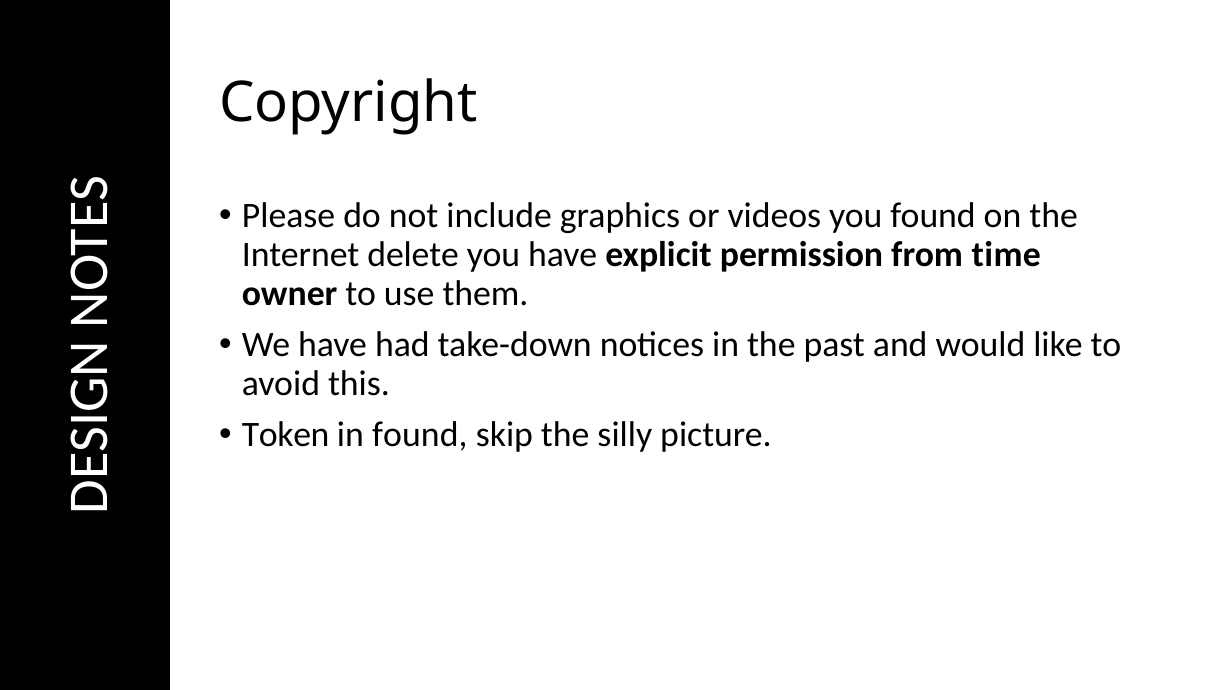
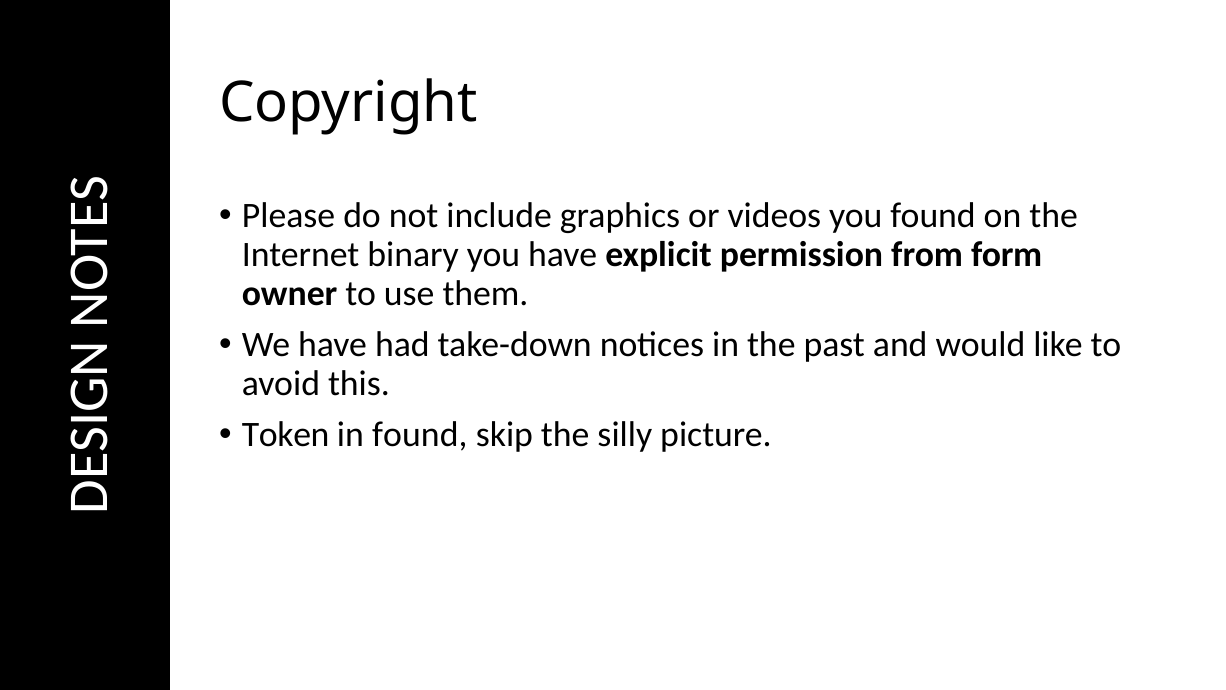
delete: delete -> binary
time: time -> form
